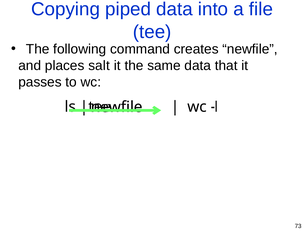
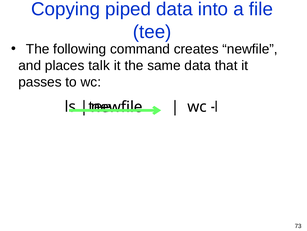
salt: salt -> talk
